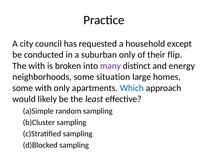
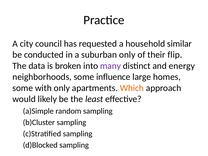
except: except -> similar
The with: with -> data
situation: situation -> influence
Which colour: blue -> orange
